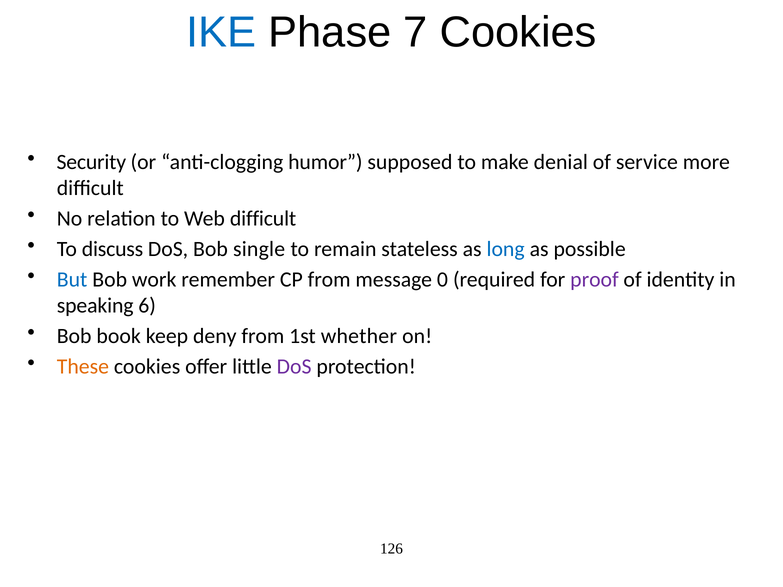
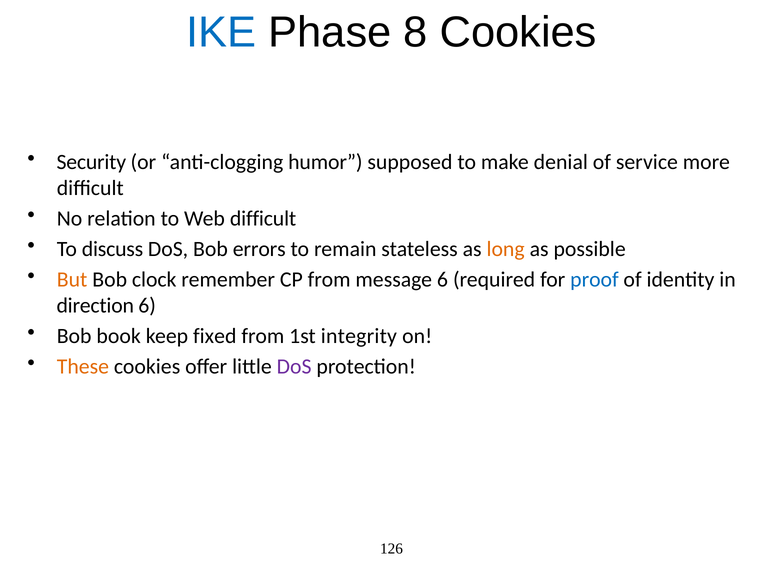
7: 7 -> 8
single: single -> errors
long colour: blue -> orange
But colour: blue -> orange
work: work -> clock
message 0: 0 -> 6
proof colour: purple -> blue
speaking: speaking -> direction
deny: deny -> fixed
whether: whether -> integrity
